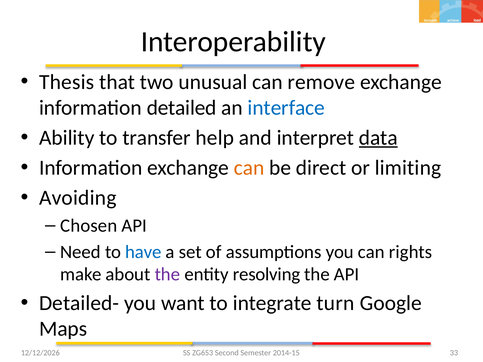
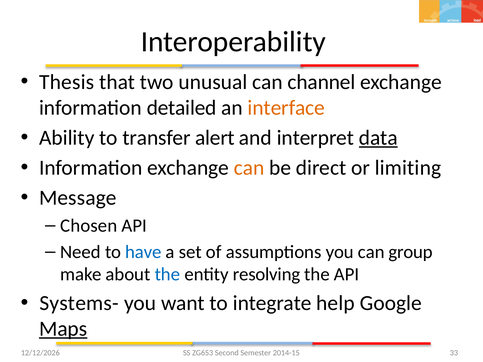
remove: remove -> channel
interface colour: blue -> orange
help: help -> alert
Avoiding: Avoiding -> Message
rights: rights -> group
the at (167, 275) colour: purple -> blue
Detailed-: Detailed- -> Systems-
turn: turn -> help
Maps underline: none -> present
